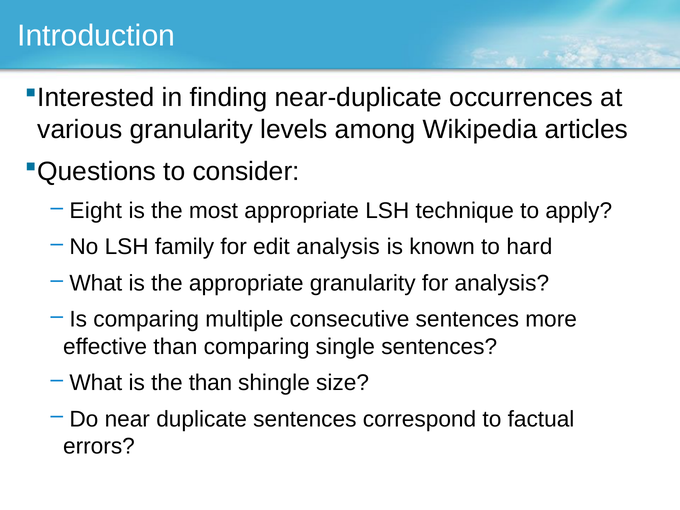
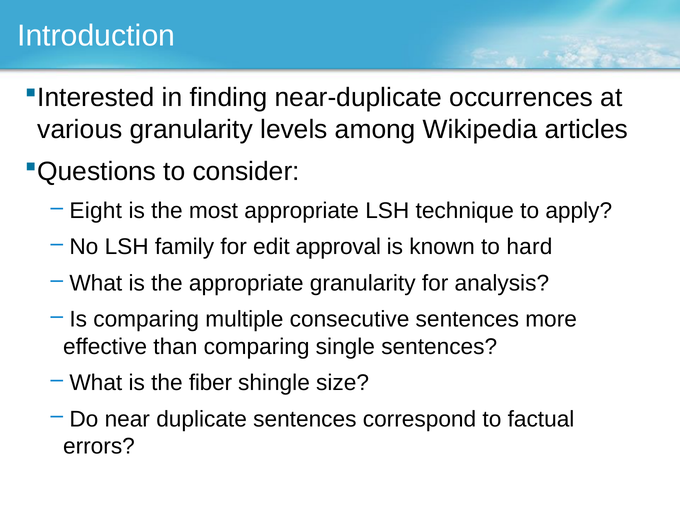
edit analysis: analysis -> approval
the than: than -> fiber
